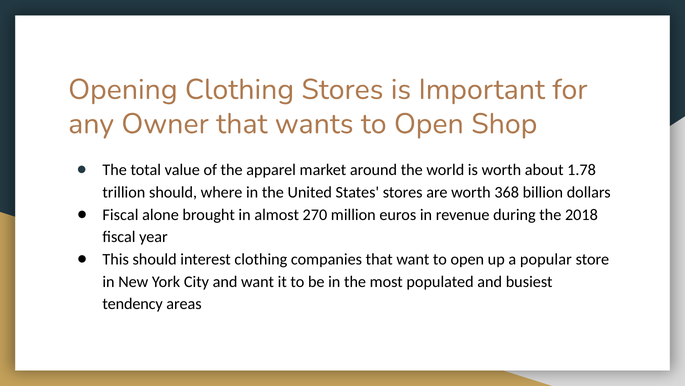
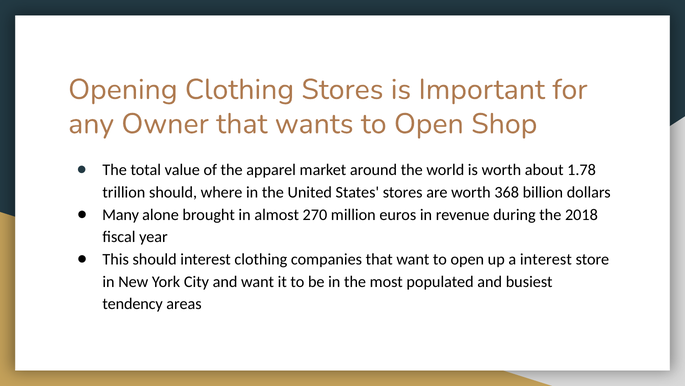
Fiscal at (120, 214): Fiscal -> Many
a popular: popular -> interest
